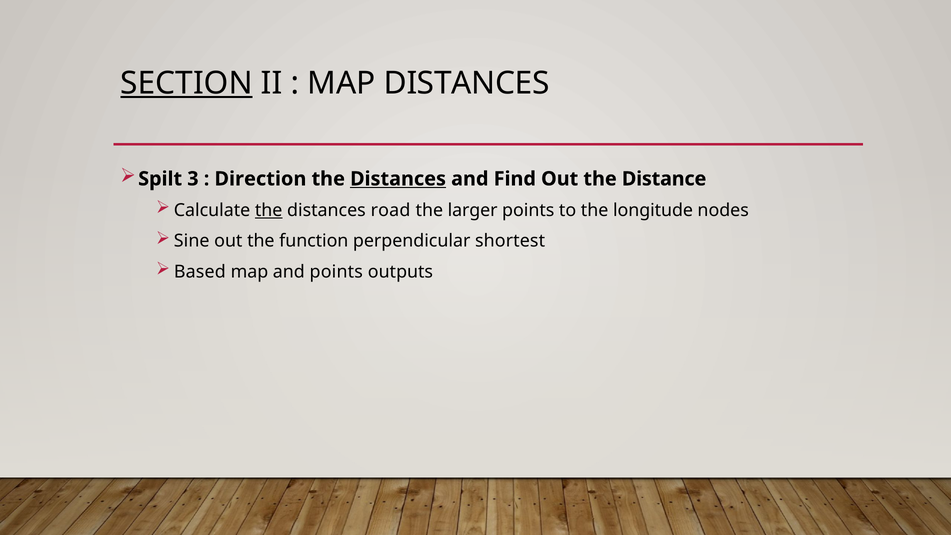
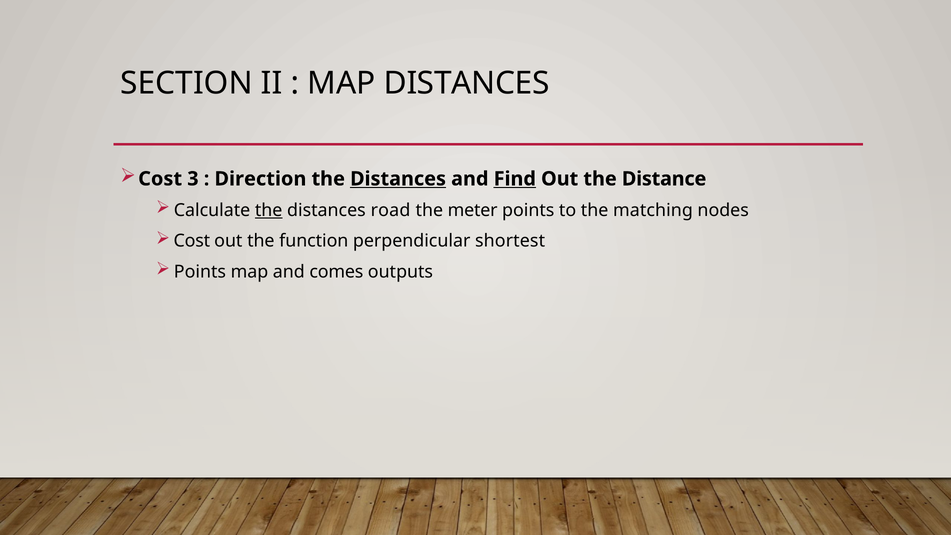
SECTION underline: present -> none
Spilt at (160, 179): Spilt -> Cost
Find underline: none -> present
larger: larger -> meter
longitude: longitude -> matching
Sine at (192, 241): Sine -> Cost
Based at (200, 272): Based -> Points
and points: points -> comes
